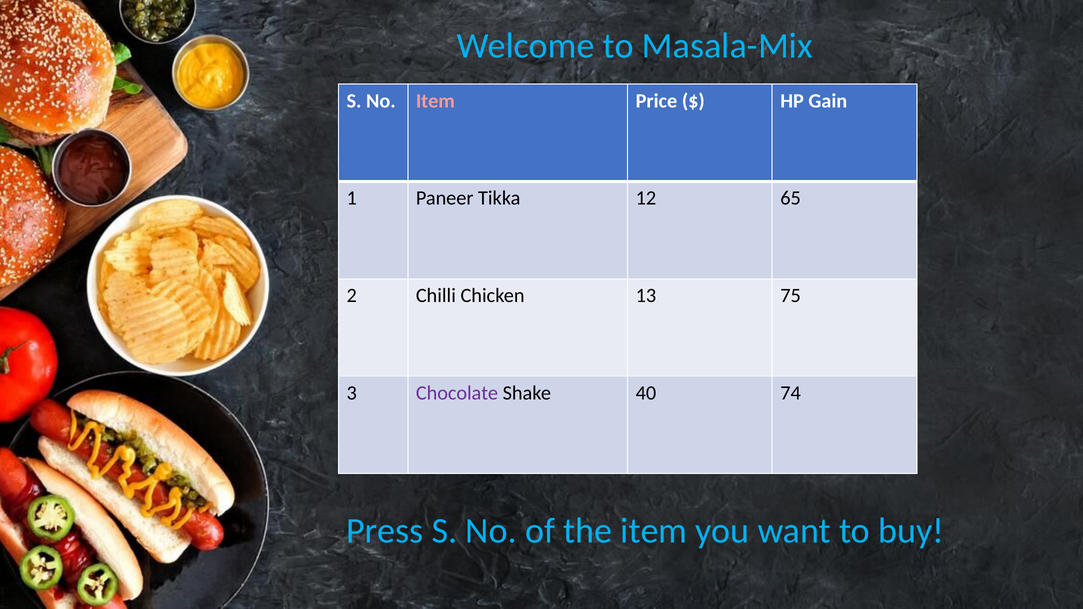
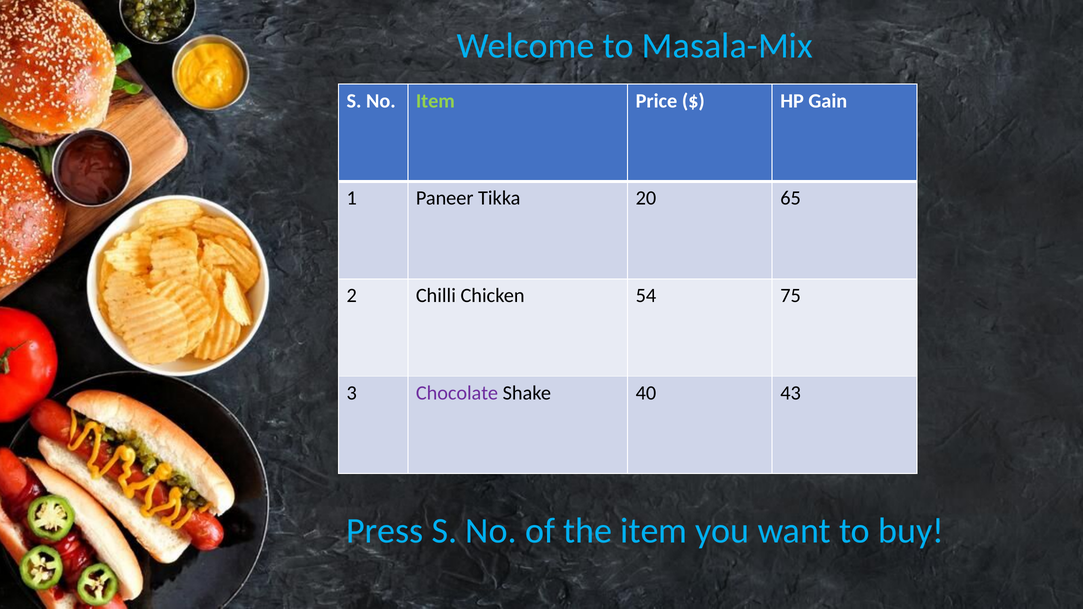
Item at (435, 101) colour: pink -> light green
12: 12 -> 20
13: 13 -> 54
74: 74 -> 43
